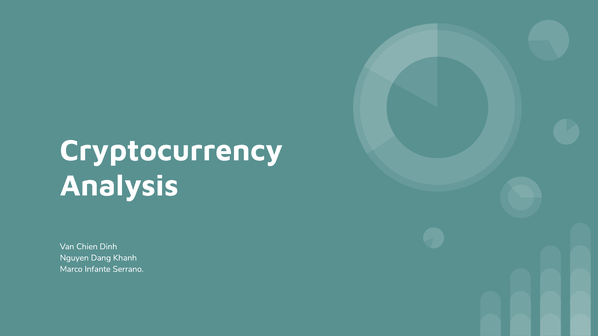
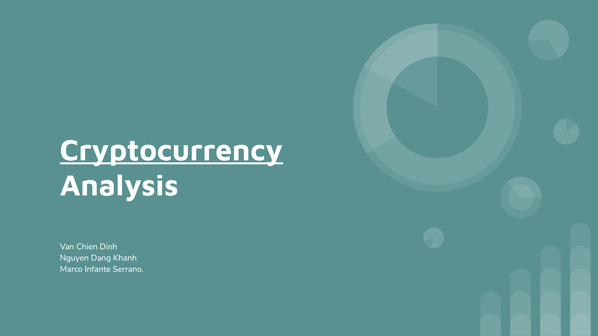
Cryptocurrency underline: none -> present
